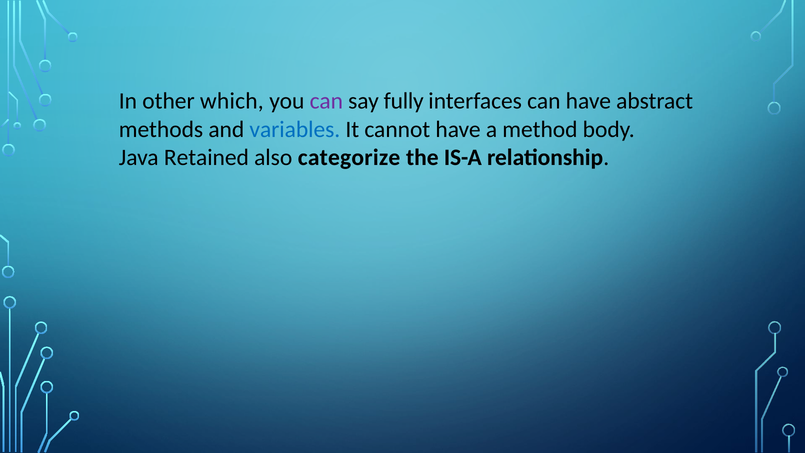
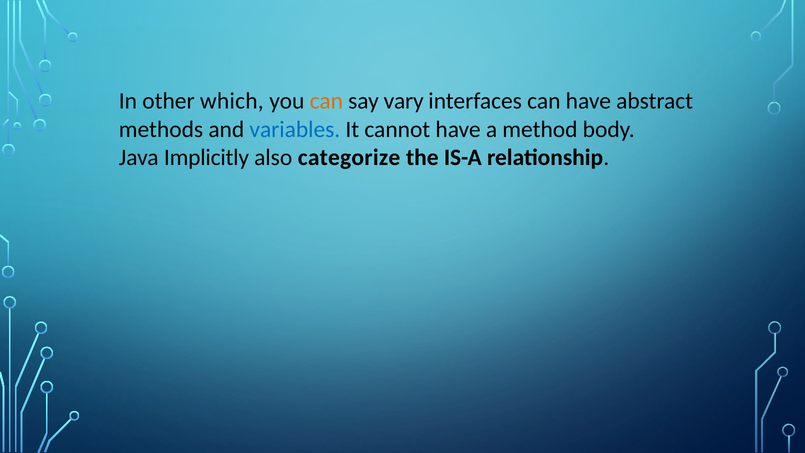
can at (326, 101) colour: purple -> orange
fully: fully -> vary
Retained: Retained -> Implicitly
